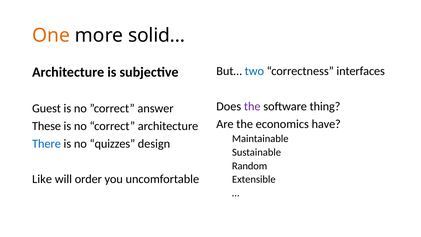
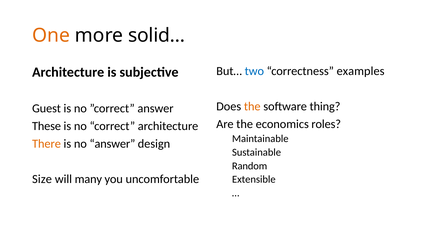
interfaces: interfaces -> examples
the at (252, 106) colour: purple -> orange
have: have -> roles
There colour: blue -> orange
no quizzes: quizzes -> answer
Like: Like -> Size
order: order -> many
